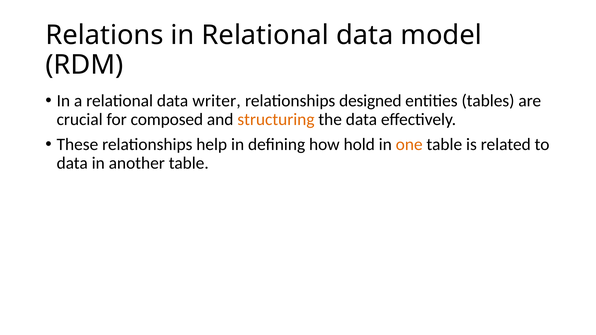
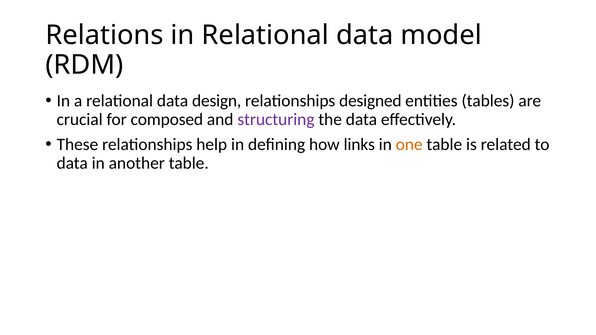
writer: writer -> design
structuring colour: orange -> purple
hold: hold -> links
